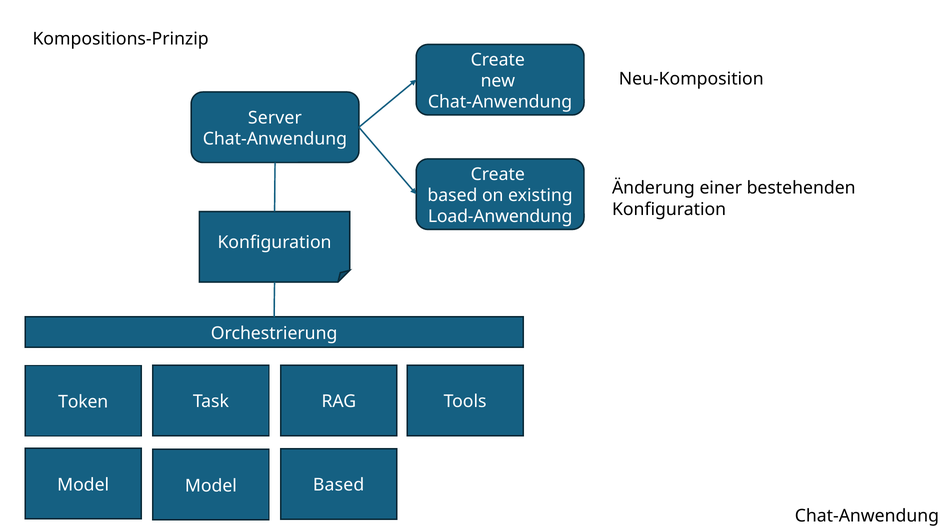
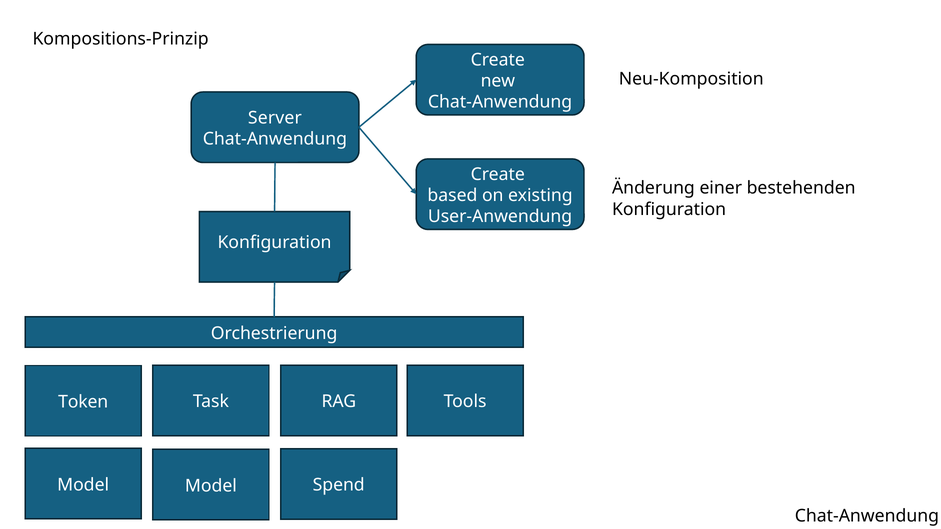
Load-Anwendung: Load-Anwendung -> User-Anwendung
Model Based: Based -> Spend
